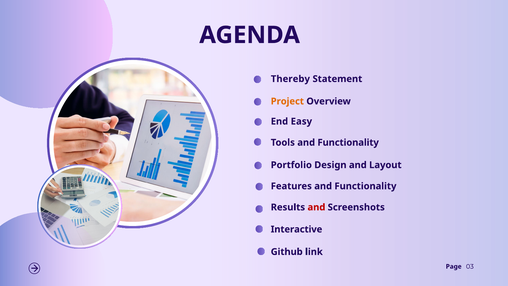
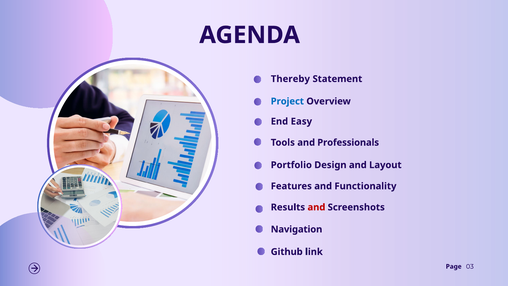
Project colour: orange -> blue
Tools and Functionality: Functionality -> Professionals
Interactive: Interactive -> Navigation
